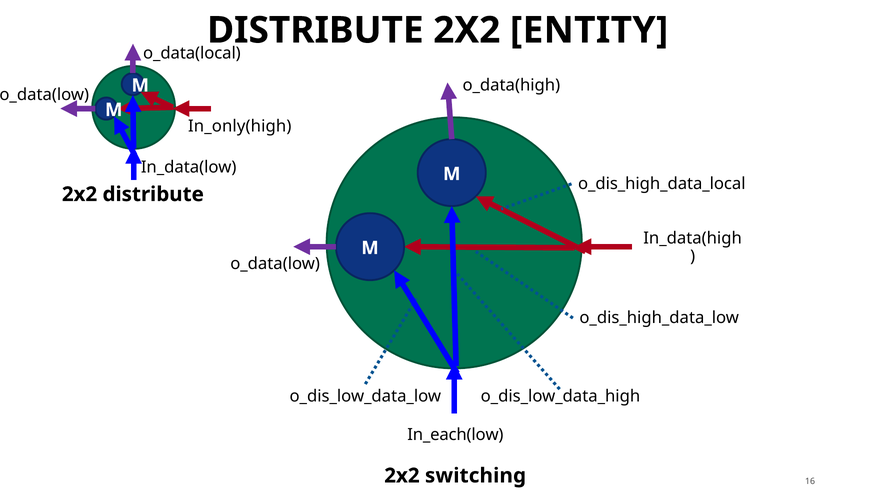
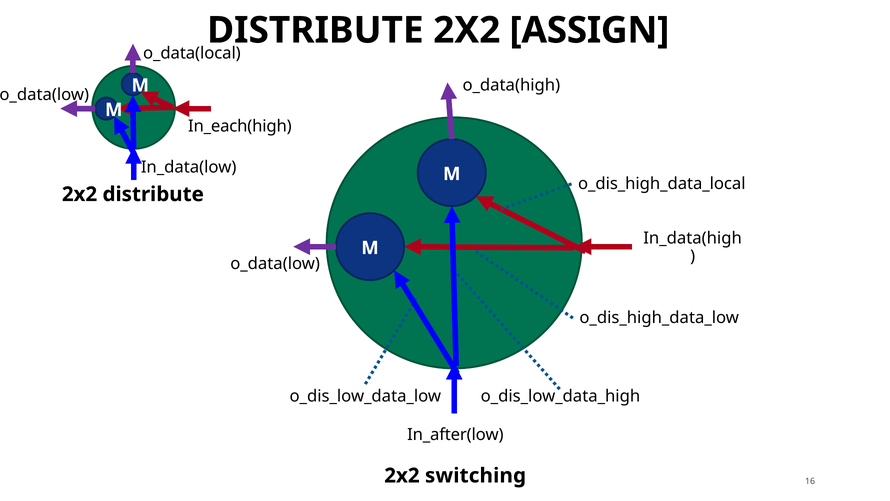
ENTITY: ENTITY -> ASSIGN
In_only(high: In_only(high -> In_each(high
In_each(low: In_each(low -> In_after(low
